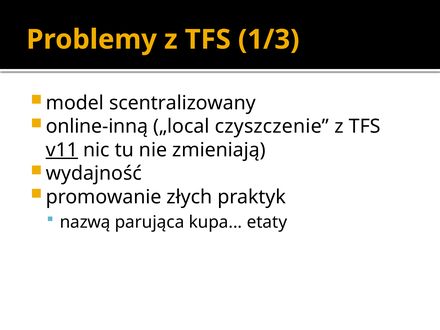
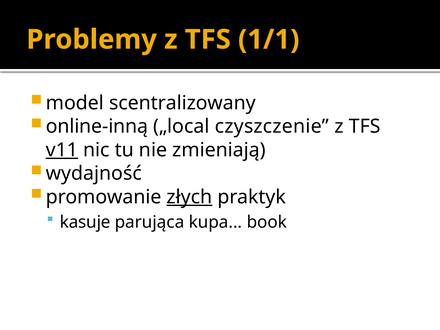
1/3: 1/3 -> 1/1
złych underline: none -> present
nazwą: nazwą -> kasuje
etaty: etaty -> book
